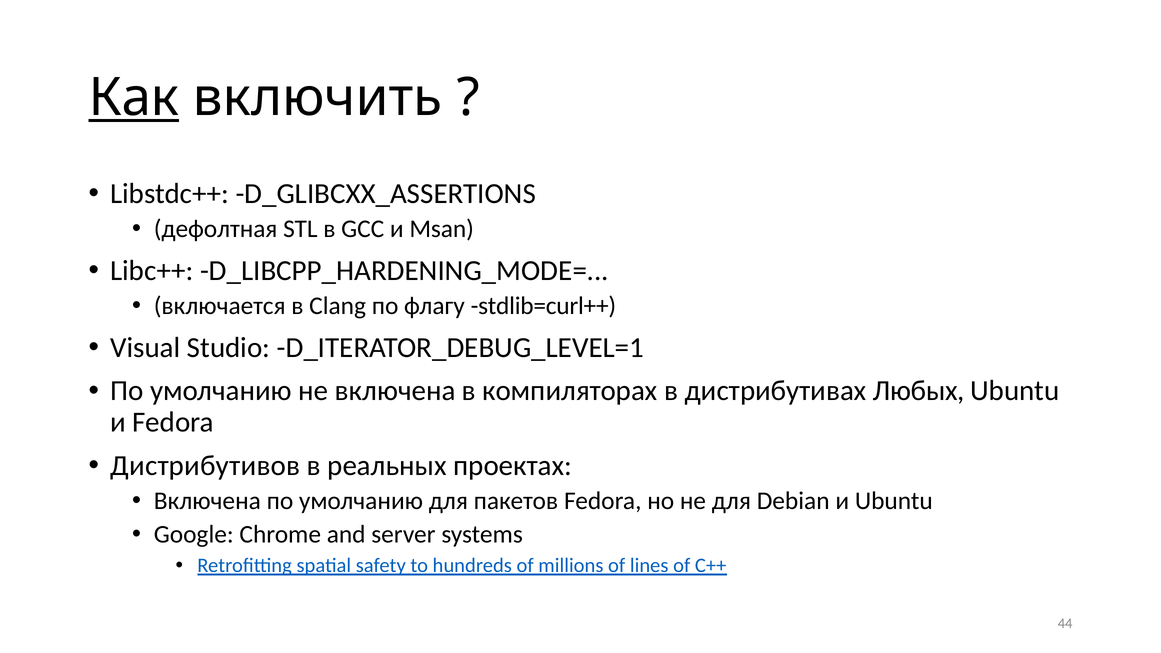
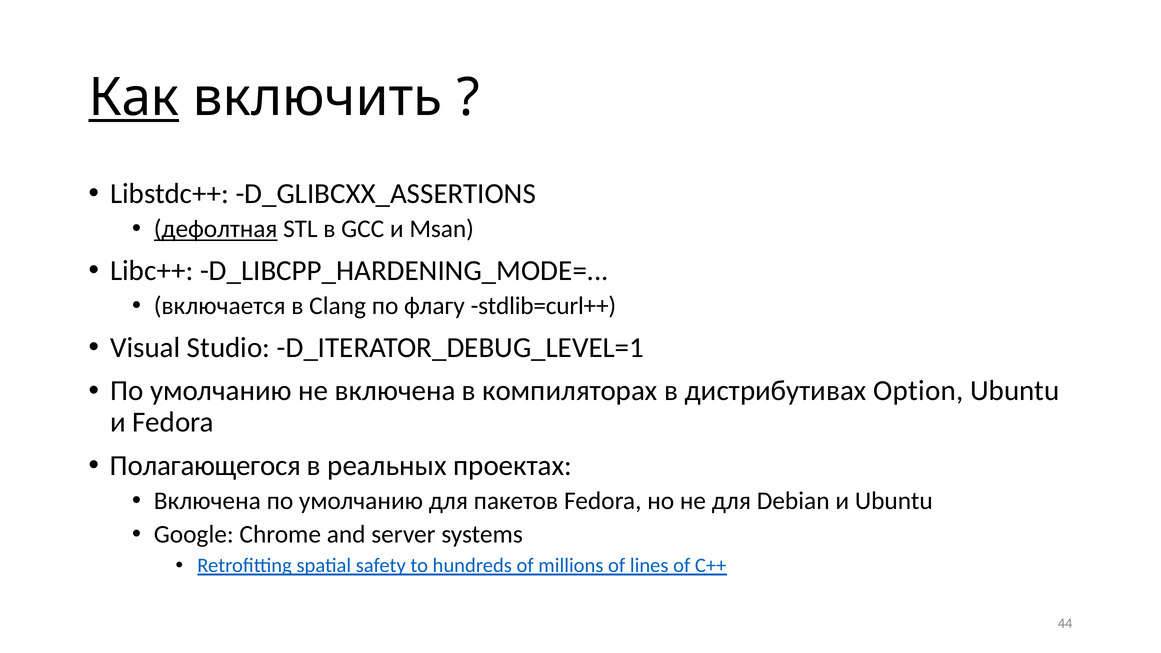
дефолтная underline: none -> present
Любых: Любых -> Option
Дистрибутивов: Дистрибутивов -> Полагающегося
